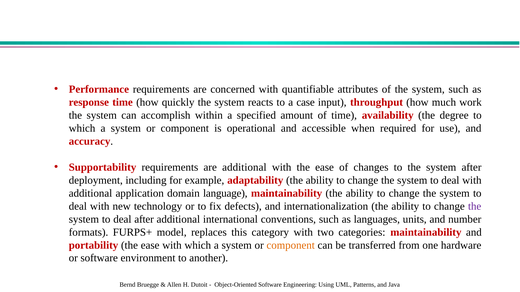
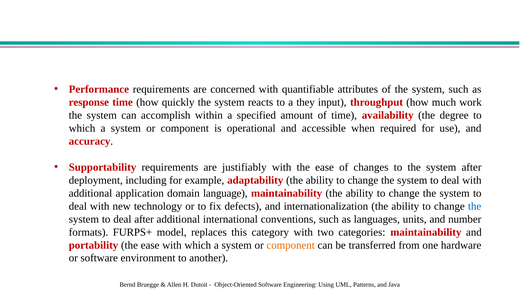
case: case -> they
are additional: additional -> justifiably
the at (475, 206) colour: purple -> blue
